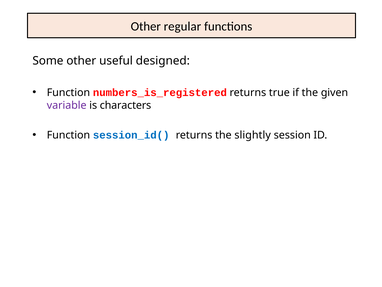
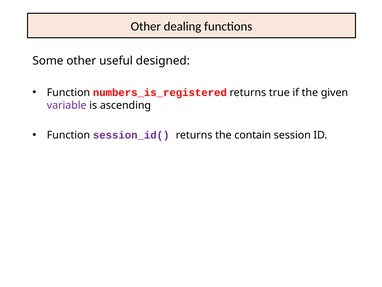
regular: regular -> dealing
characters: characters -> ascending
session_id( colour: blue -> purple
slightly: slightly -> contain
